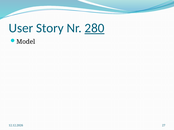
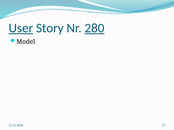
User underline: none -> present
